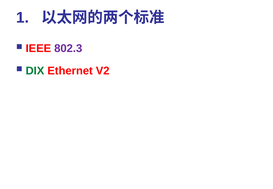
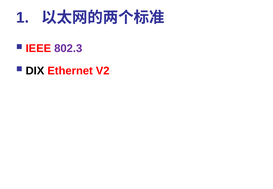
DIX colour: green -> black
